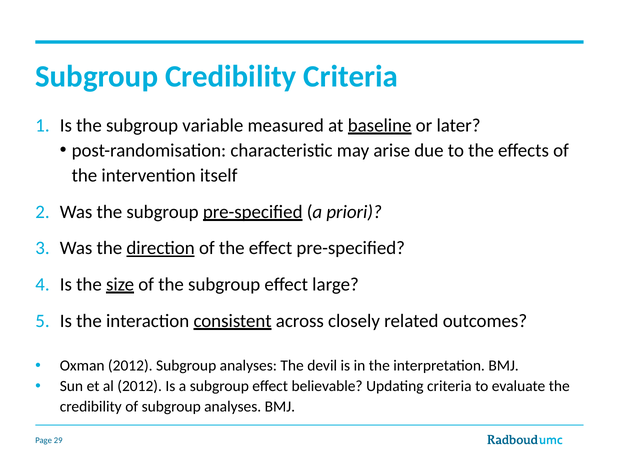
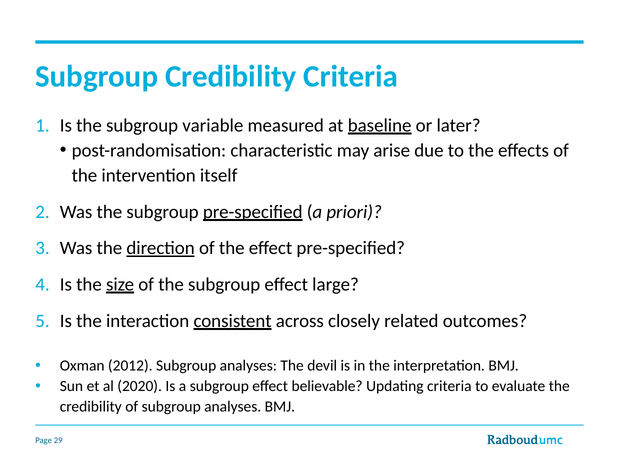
al 2012: 2012 -> 2020
